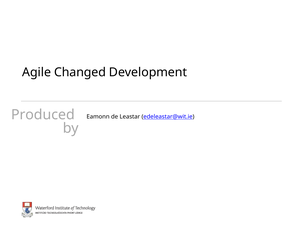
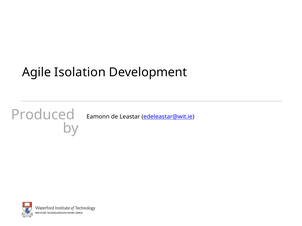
Changed: Changed -> Isolation
